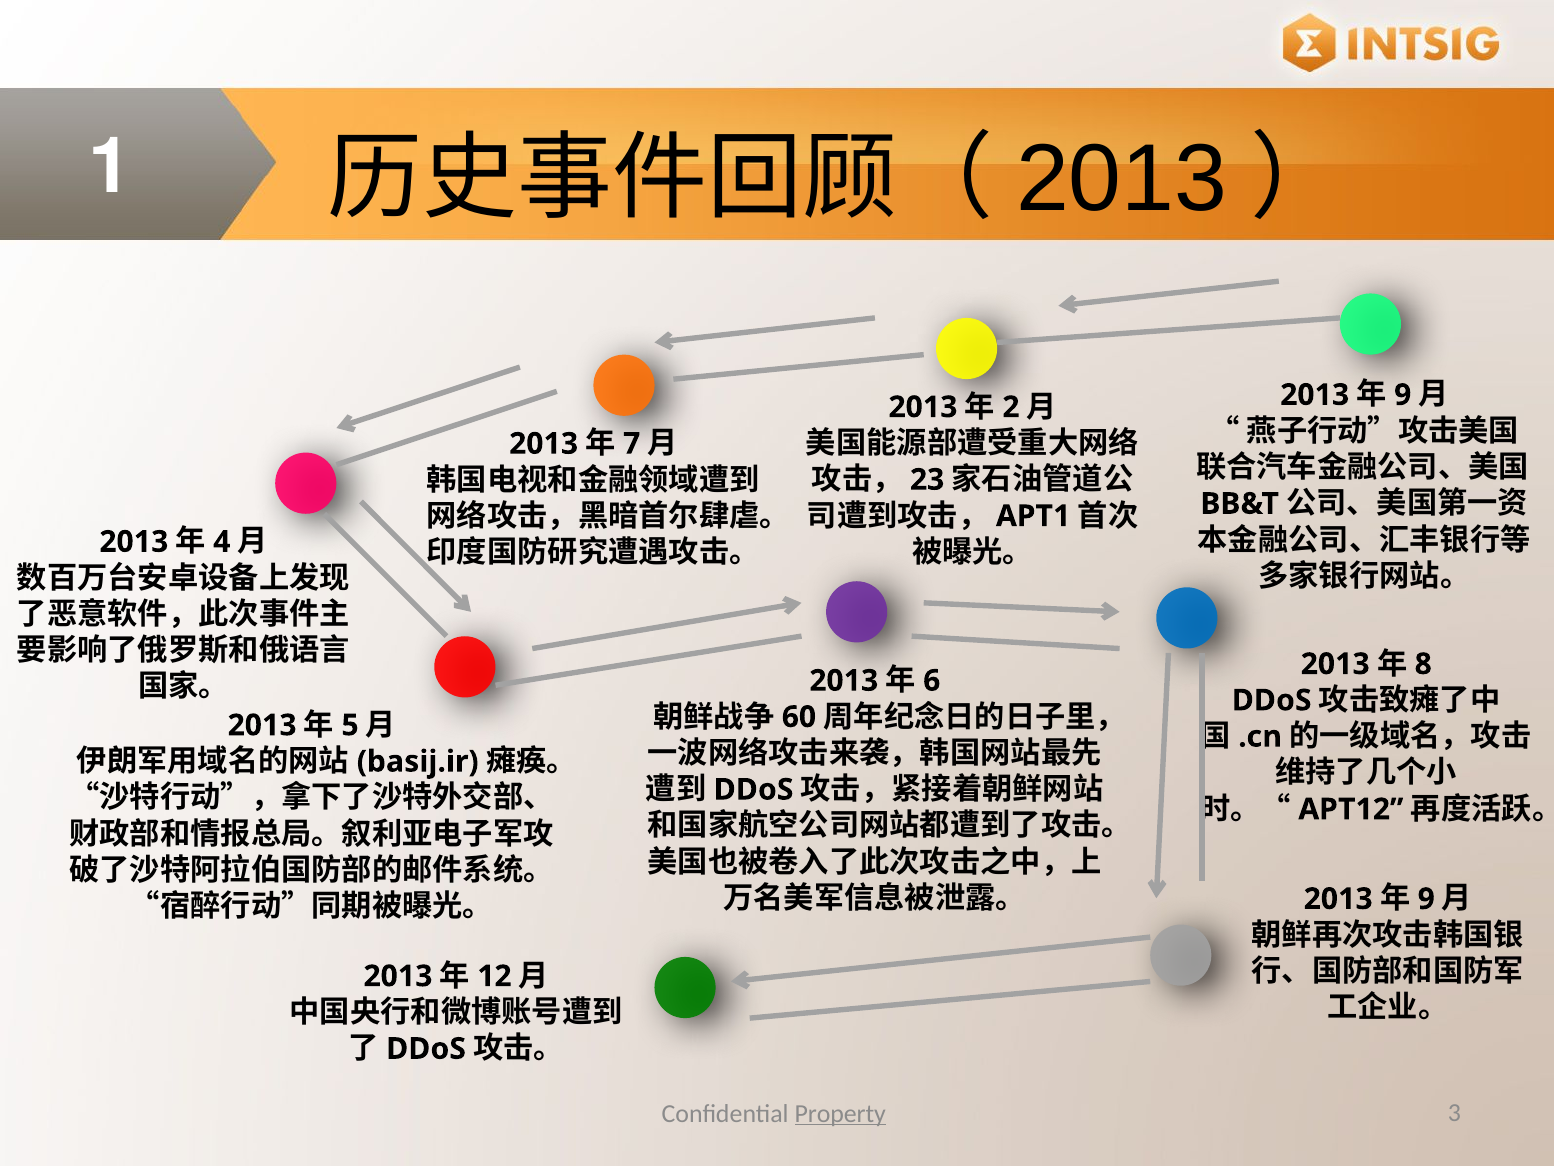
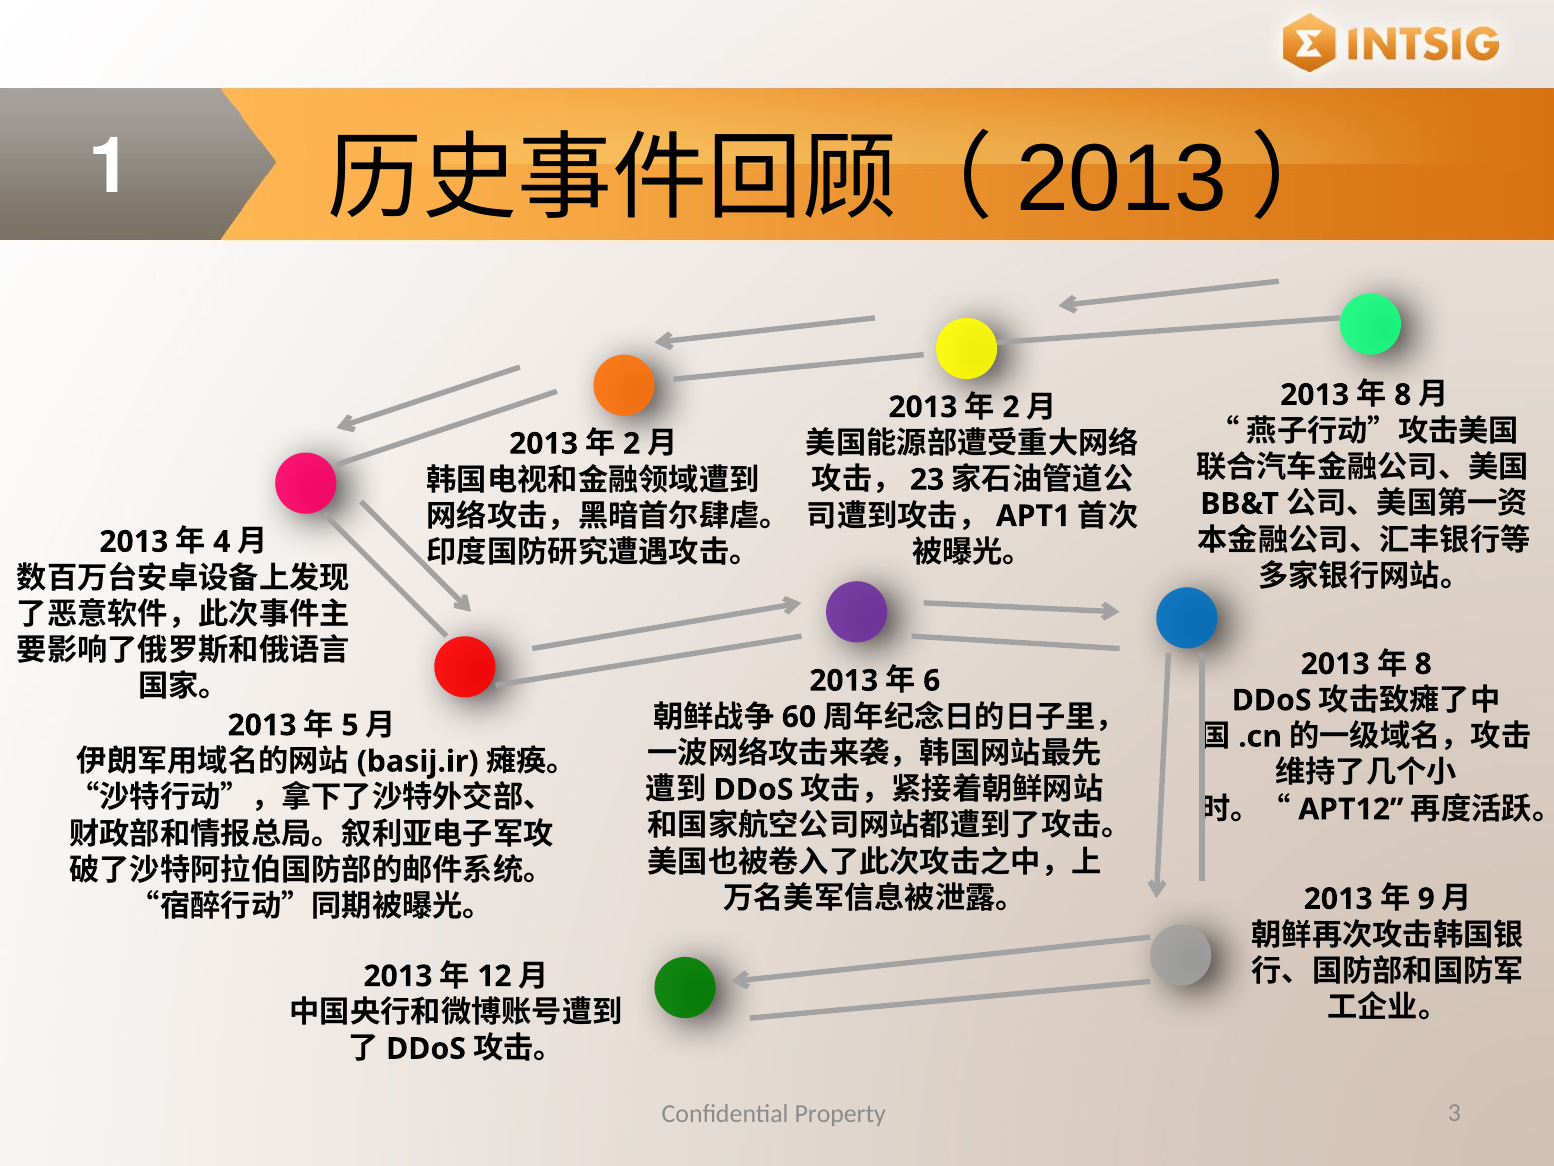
9 at (1403, 395): 9 -> 8
7 at (632, 444): 7 -> 2
Property underline: present -> none
